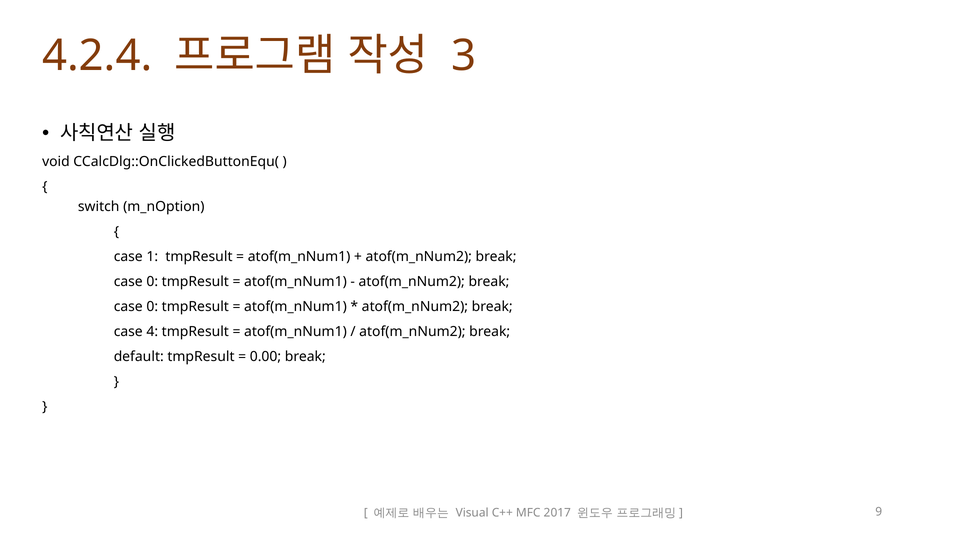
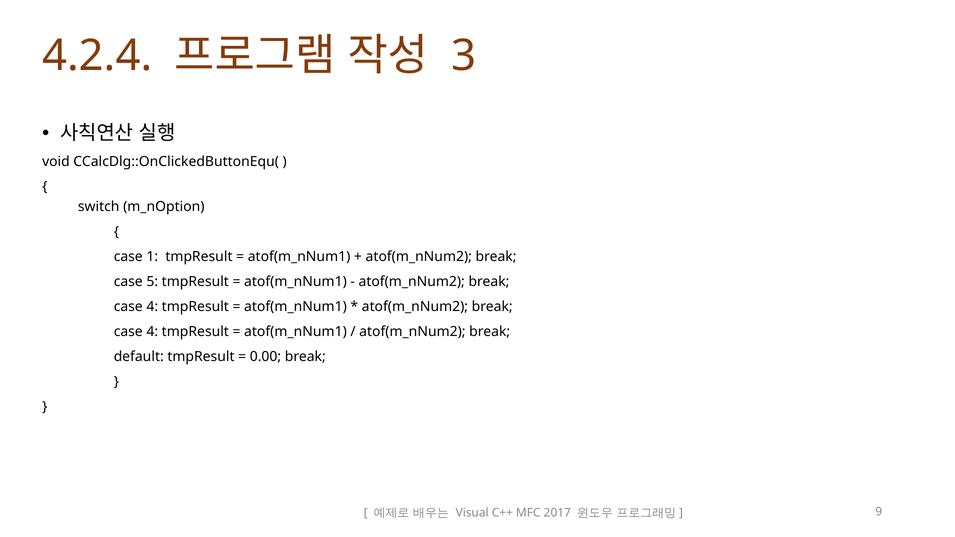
0 at (152, 282): 0 -> 5
0 at (152, 307): 0 -> 4
